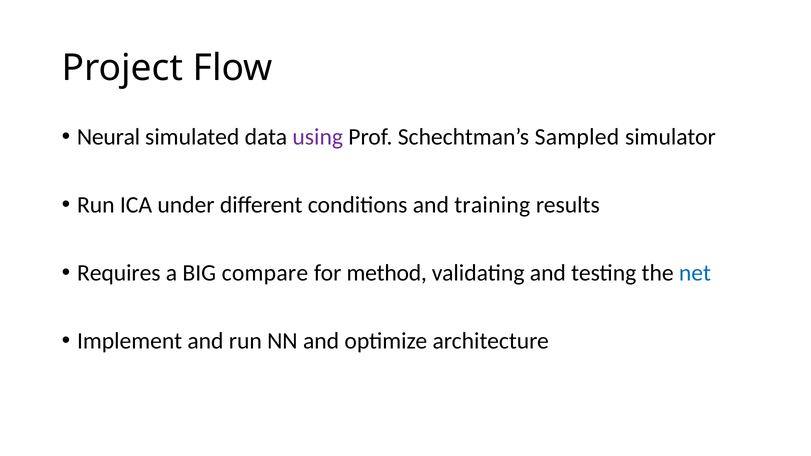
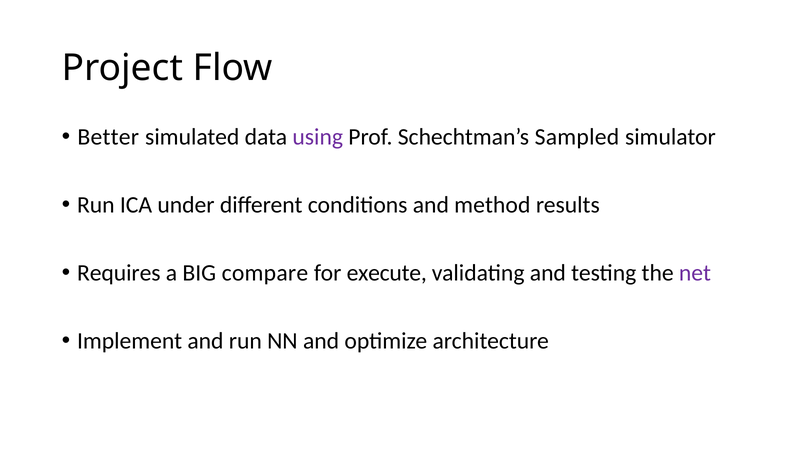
Neural: Neural -> Better
training: training -> method
method: method -> execute
net colour: blue -> purple
